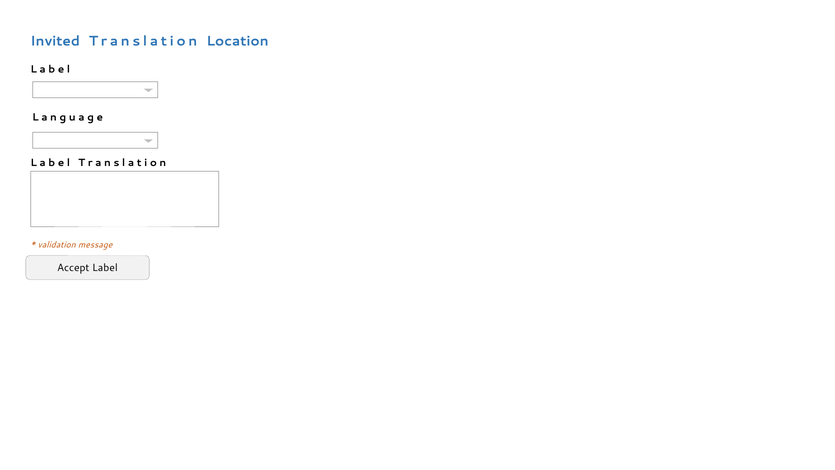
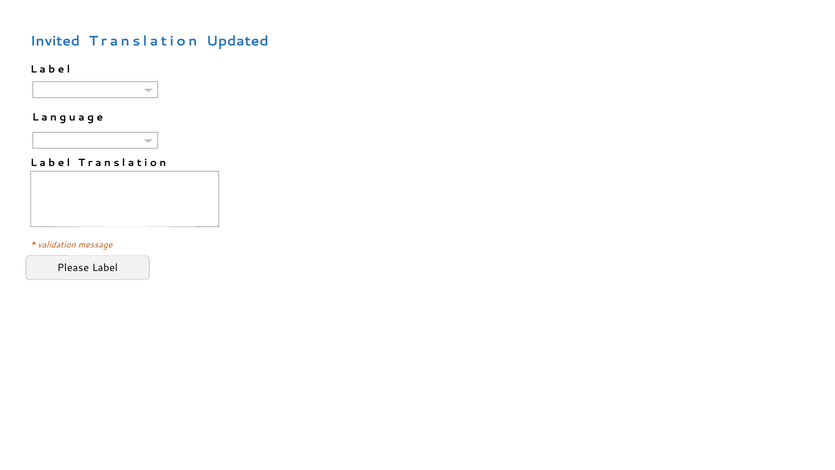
Location: Location -> Updated
Accept: Accept -> Please
